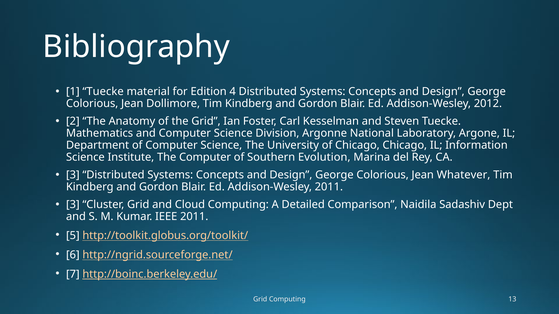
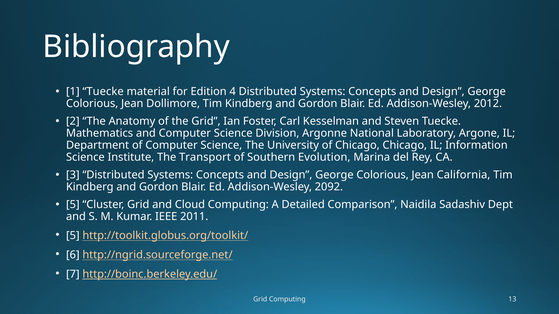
The Computer: Computer -> Transport
Whatever: Whatever -> California
Addison-Wesley 2011: 2011 -> 2092
3 at (73, 205): 3 -> 5
